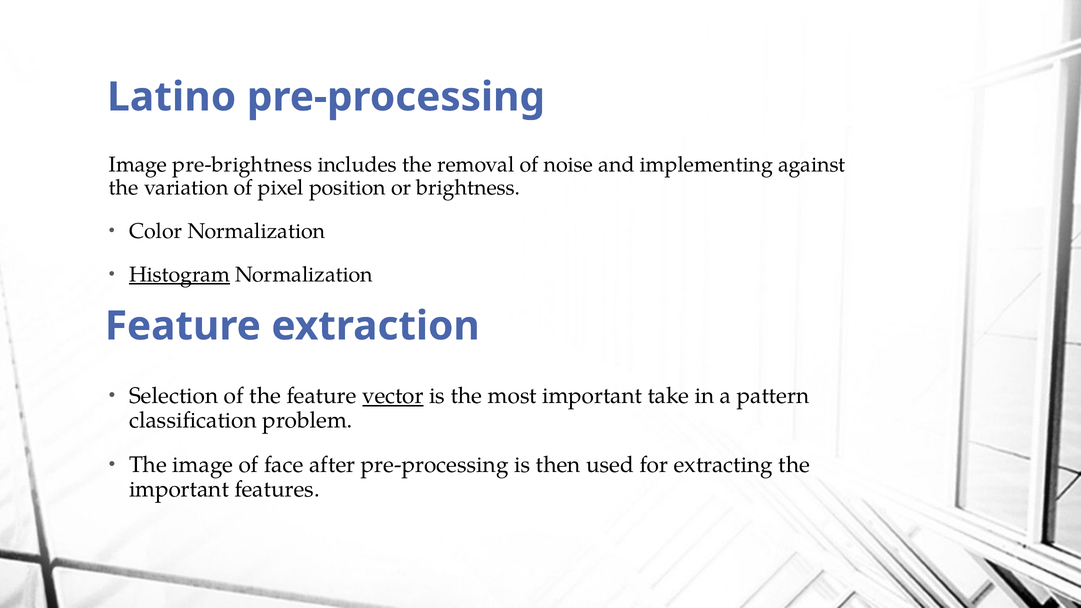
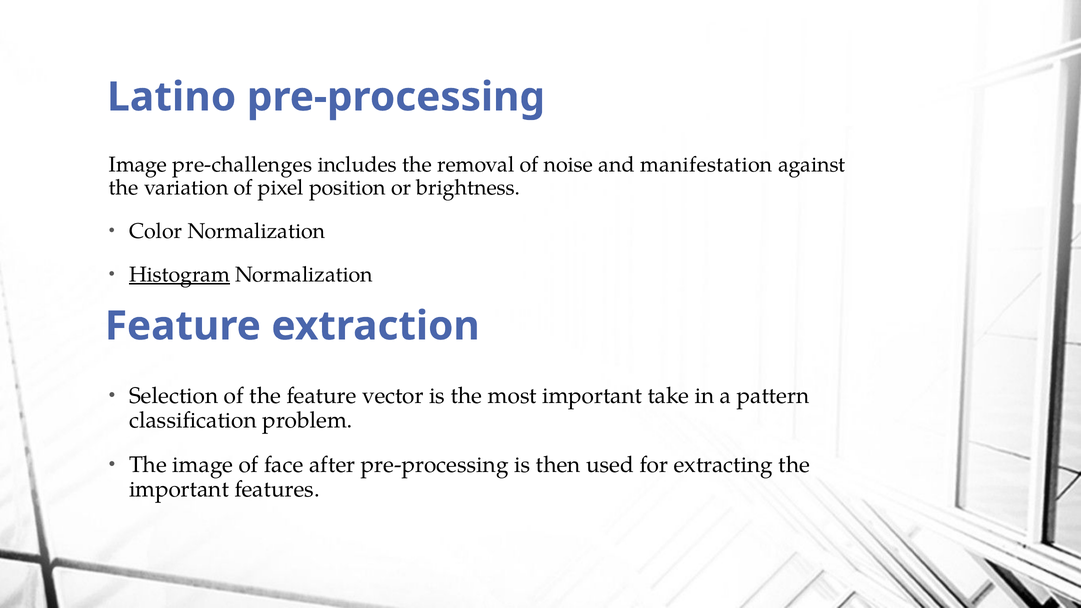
pre-brightness: pre-brightness -> pre-challenges
implementing: implementing -> manifestation
vector underline: present -> none
